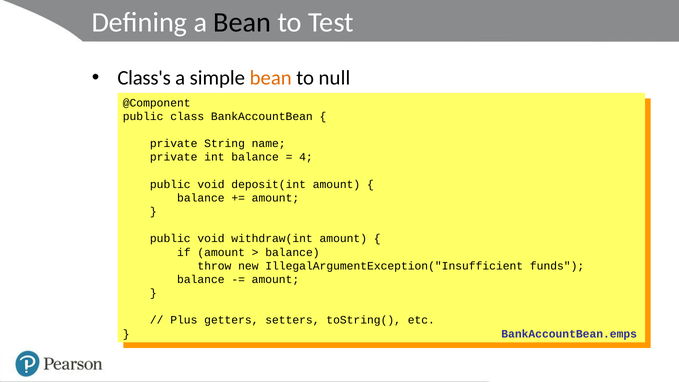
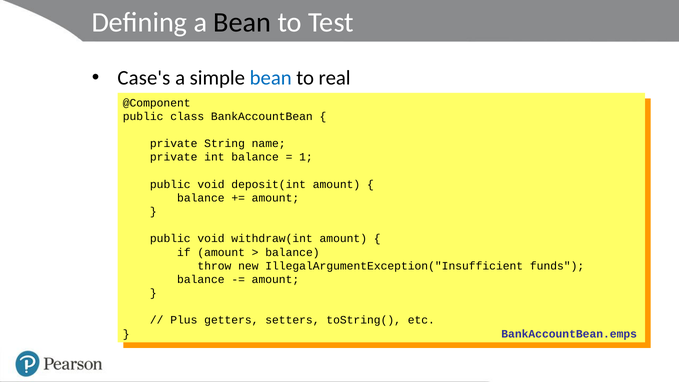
Class's: Class's -> Case's
bean at (271, 78) colour: orange -> blue
null: null -> real
4: 4 -> 1
